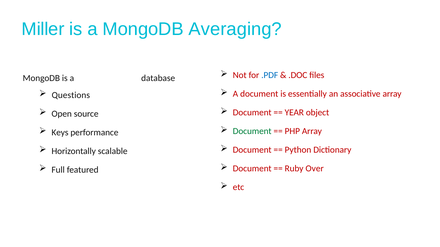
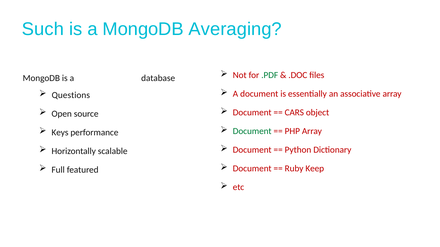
Miller: Miller -> Such
.PDF colour: blue -> green
YEAR: YEAR -> CARS
Over: Over -> Keep
